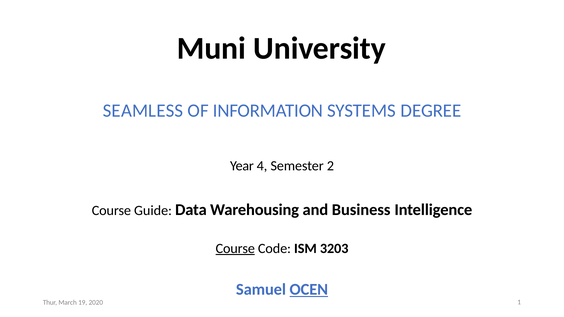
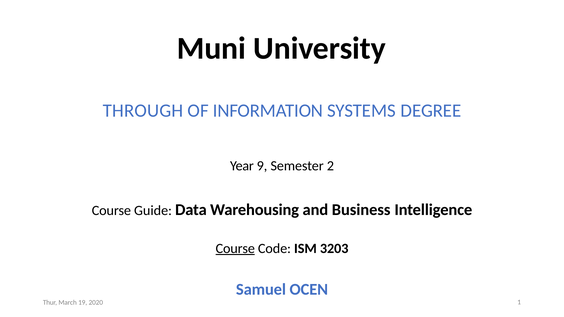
SEAMLESS: SEAMLESS -> THROUGH
4: 4 -> 9
OCEN underline: present -> none
